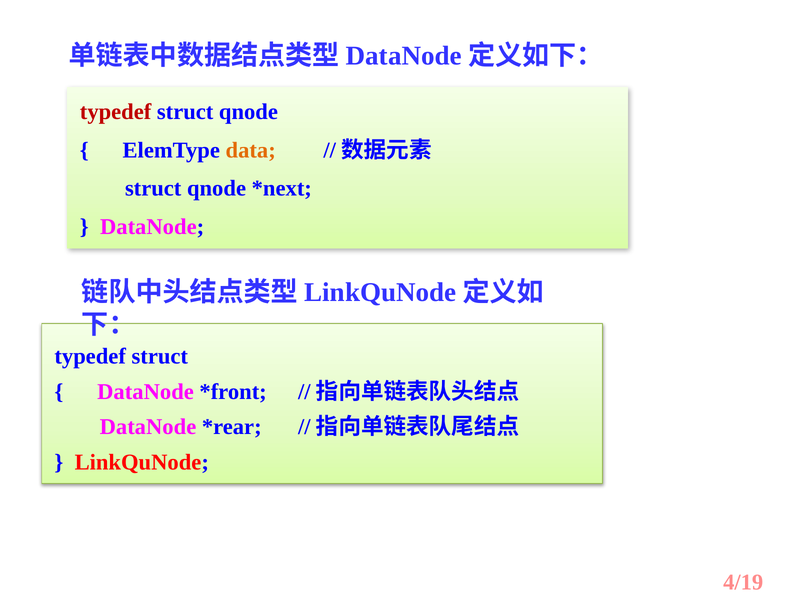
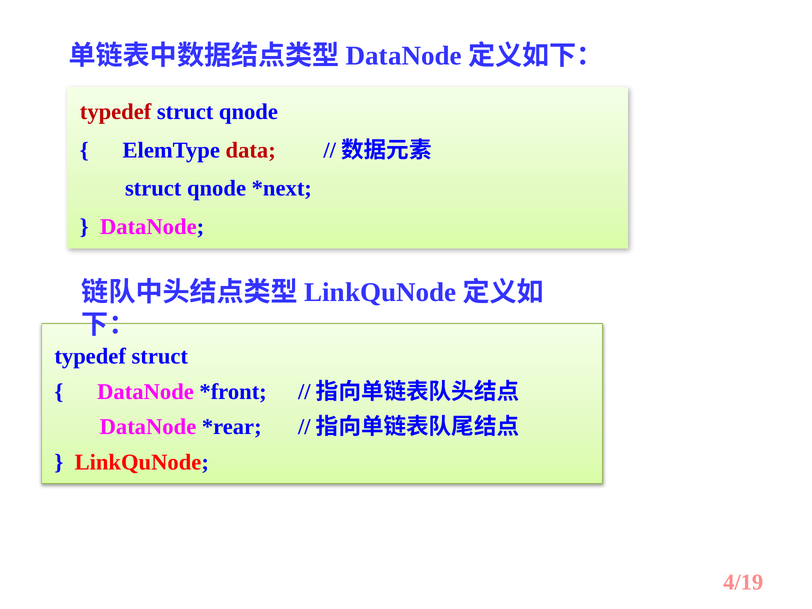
data colour: orange -> red
